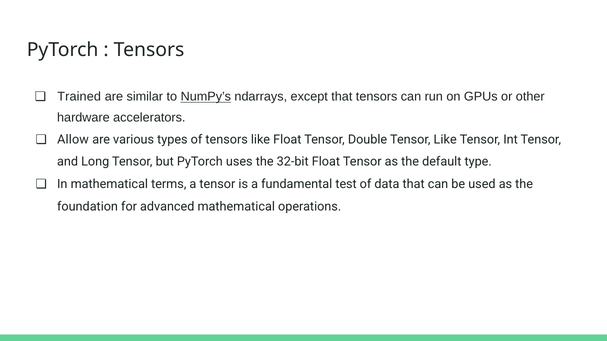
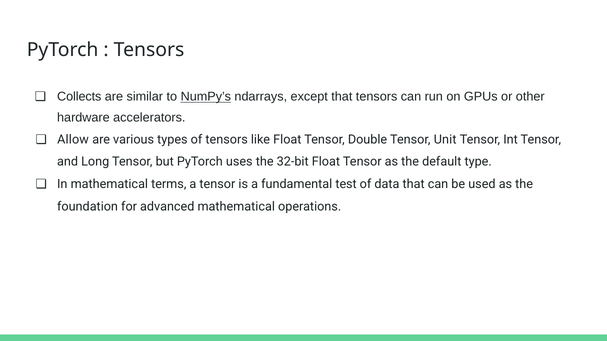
Trained: Trained -> Collects
Tensor Like: Like -> Unit
